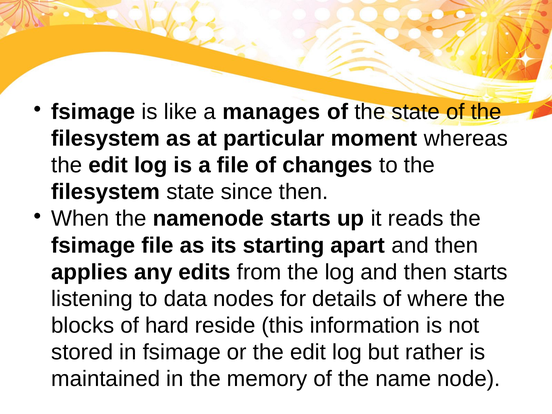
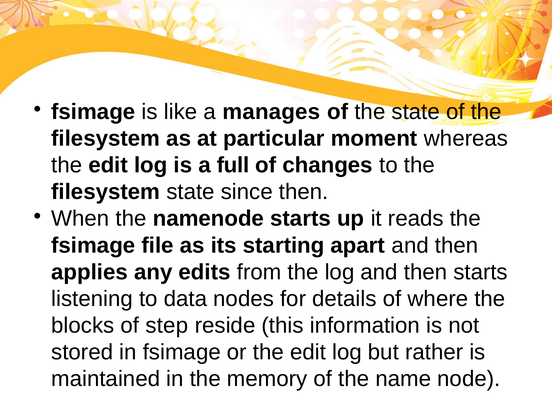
a file: file -> full
hard: hard -> step
